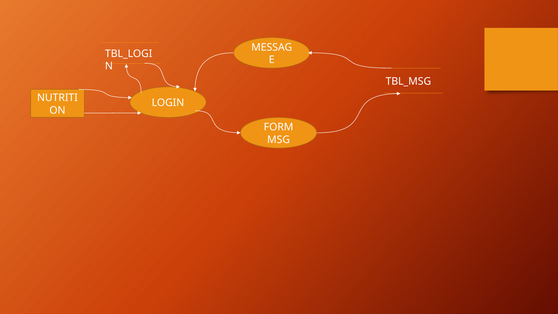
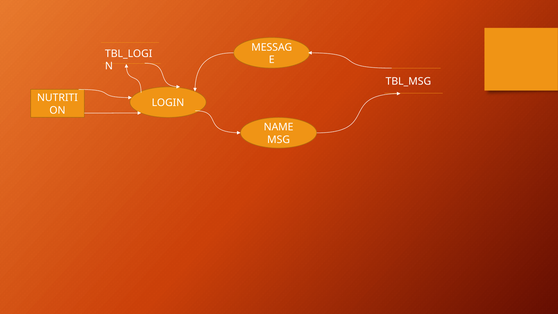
FORM: FORM -> NAME
